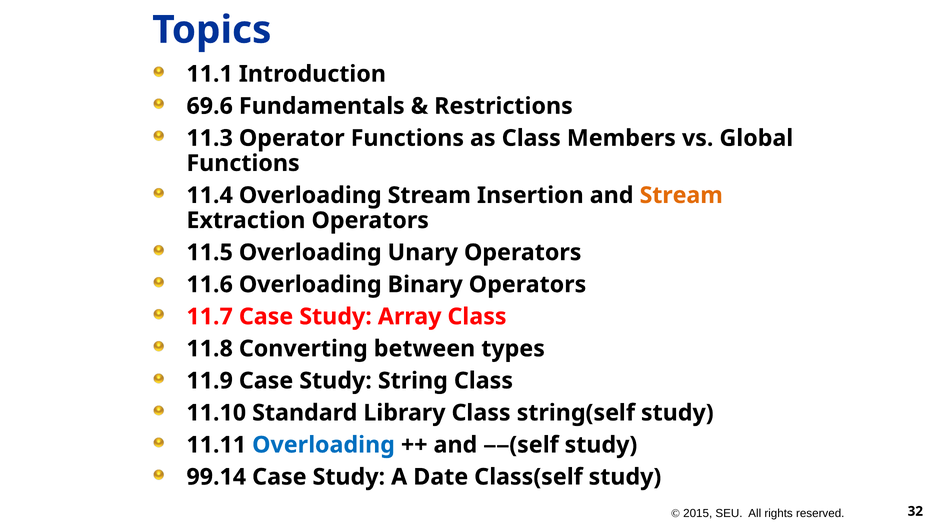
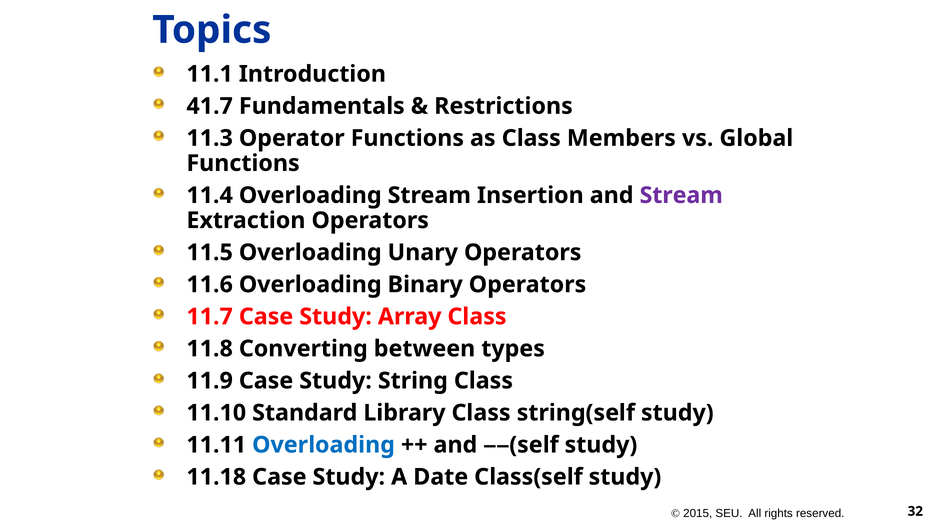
69.6: 69.6 -> 41.7
Stream at (681, 195) colour: orange -> purple
99.14: 99.14 -> 11.18
